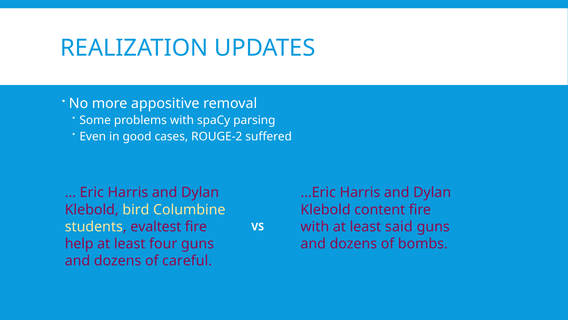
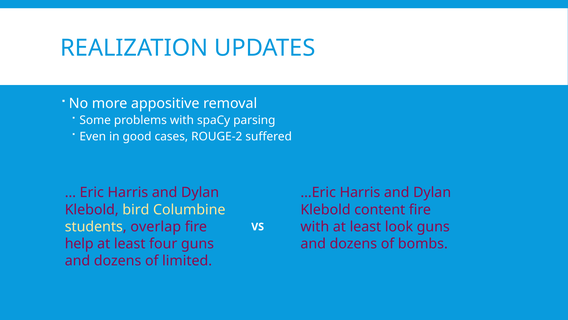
evaltest: evaltest -> overlap
said: said -> look
careful: careful -> limited
